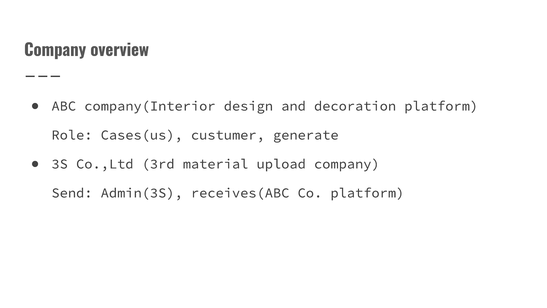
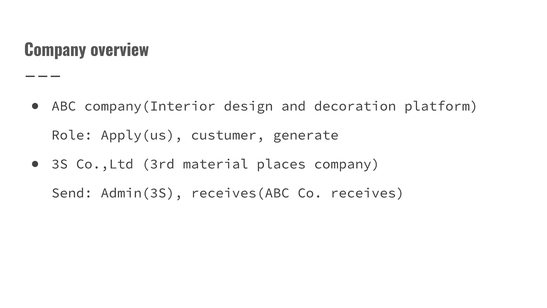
Cases(us: Cases(us -> Apply(us
upload: upload -> places
Co platform: platform -> receives
